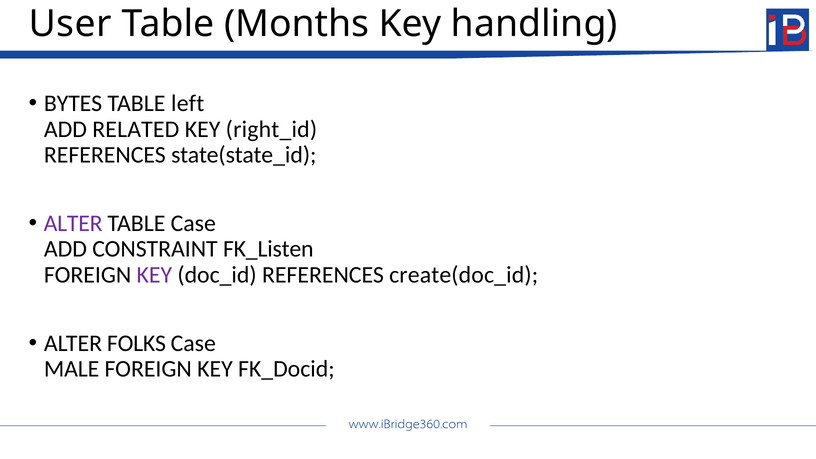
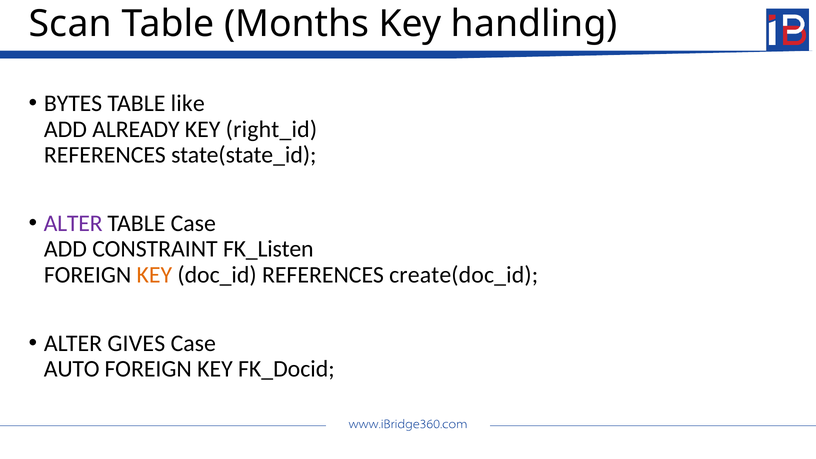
User: User -> Scan
left: left -> like
RELATED: RELATED -> ALREADY
KEY at (154, 275) colour: purple -> orange
FOLKS: FOLKS -> GIVES
MALE: MALE -> AUTO
